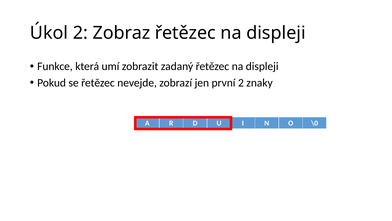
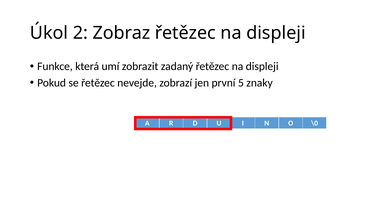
první 2: 2 -> 5
